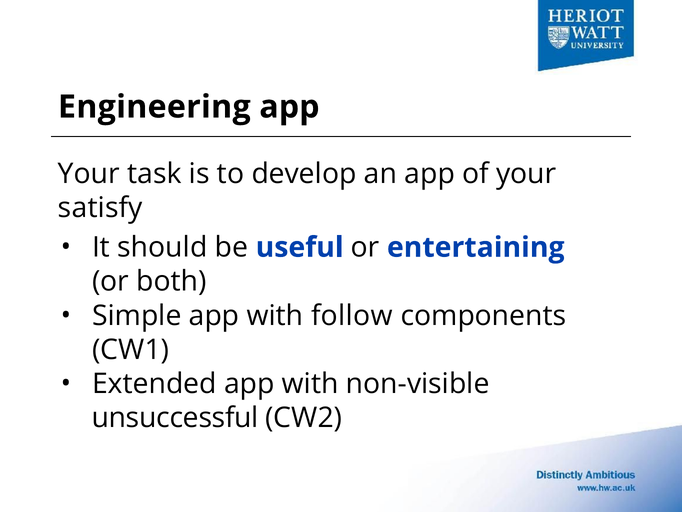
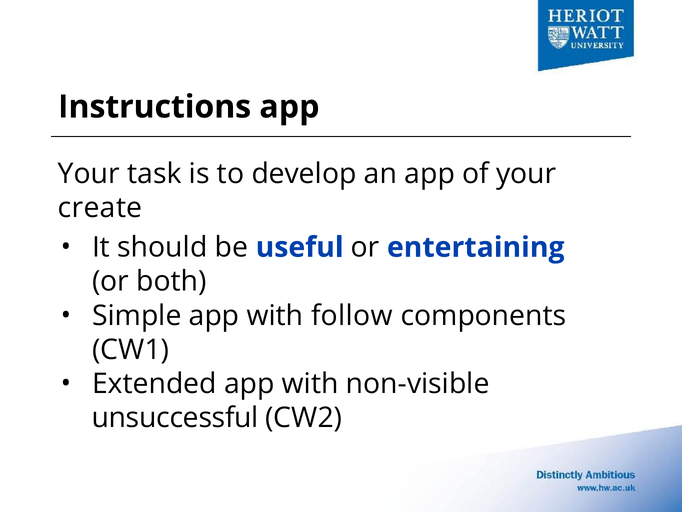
Engineering: Engineering -> Instructions
satisfy: satisfy -> create
